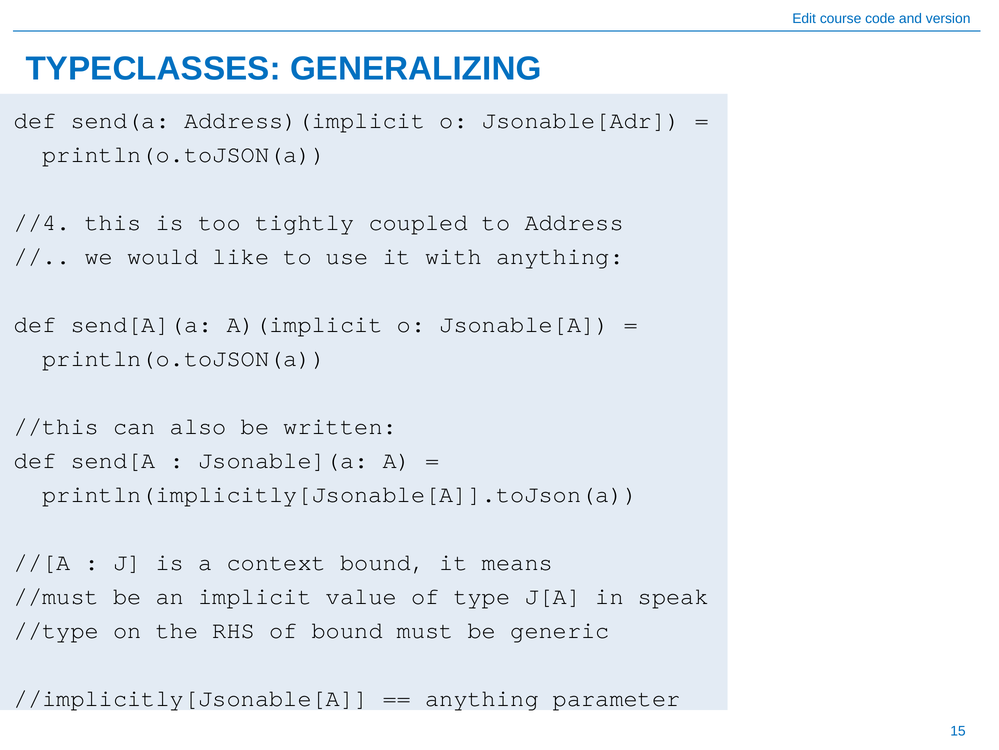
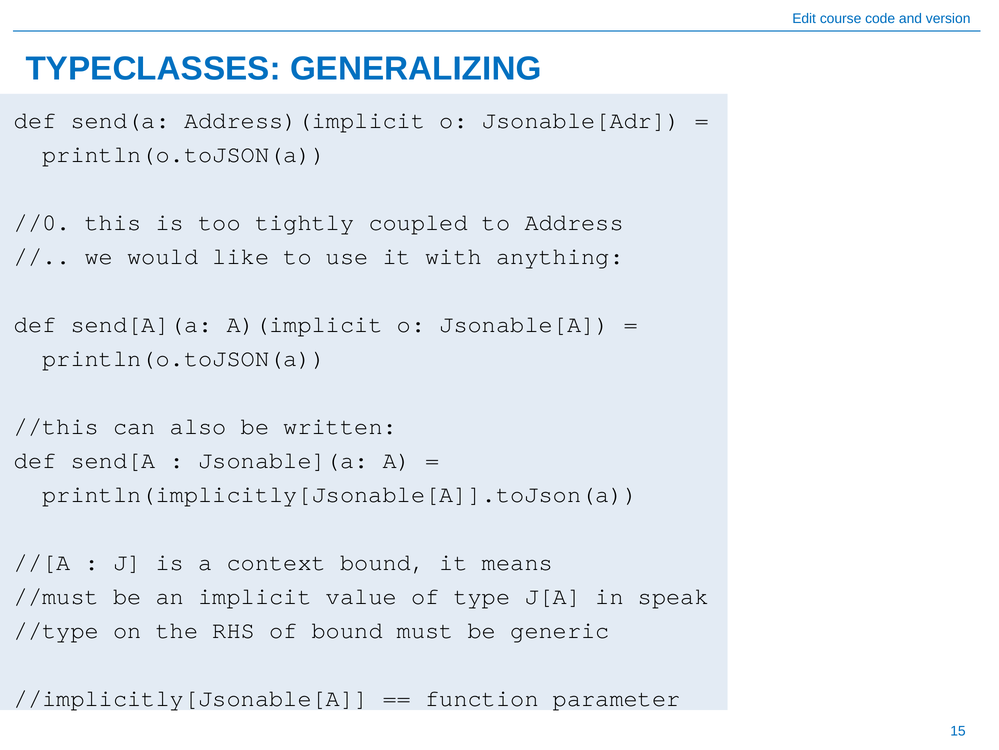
//4: //4 -> //0
anything at (482, 698): anything -> function
